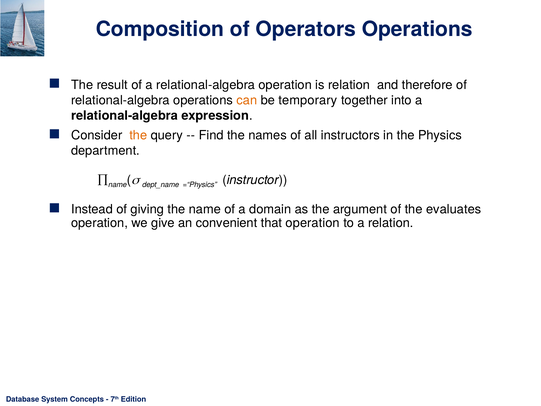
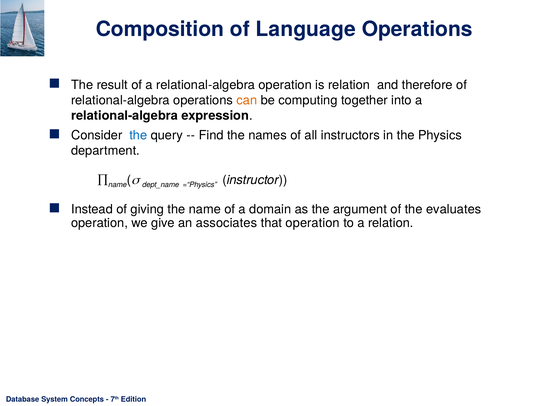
Operators: Operators -> Language
temporary: temporary -> computing
the at (138, 135) colour: orange -> blue
convenient: convenient -> associates
